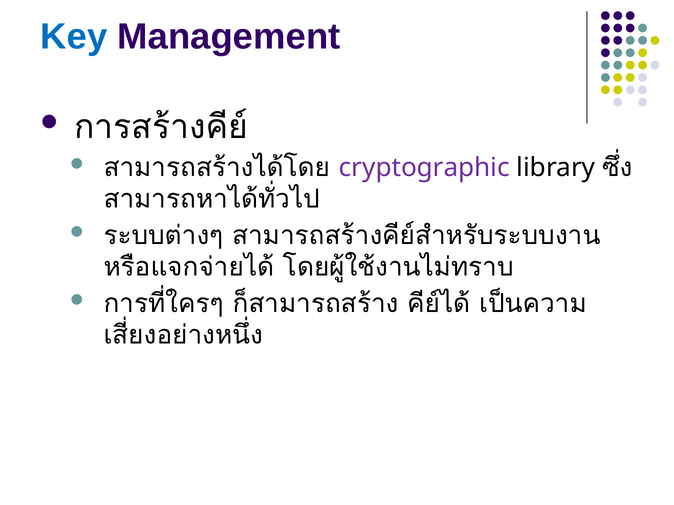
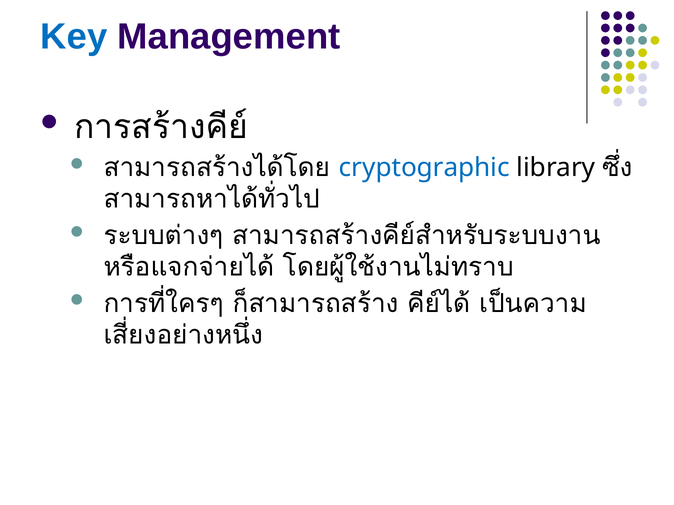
cryptographic colour: purple -> blue
